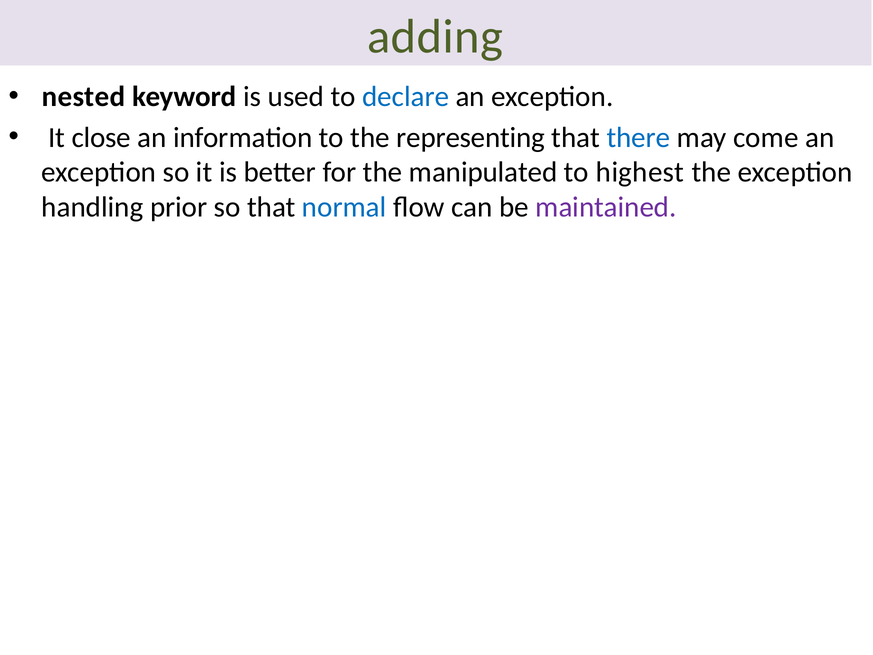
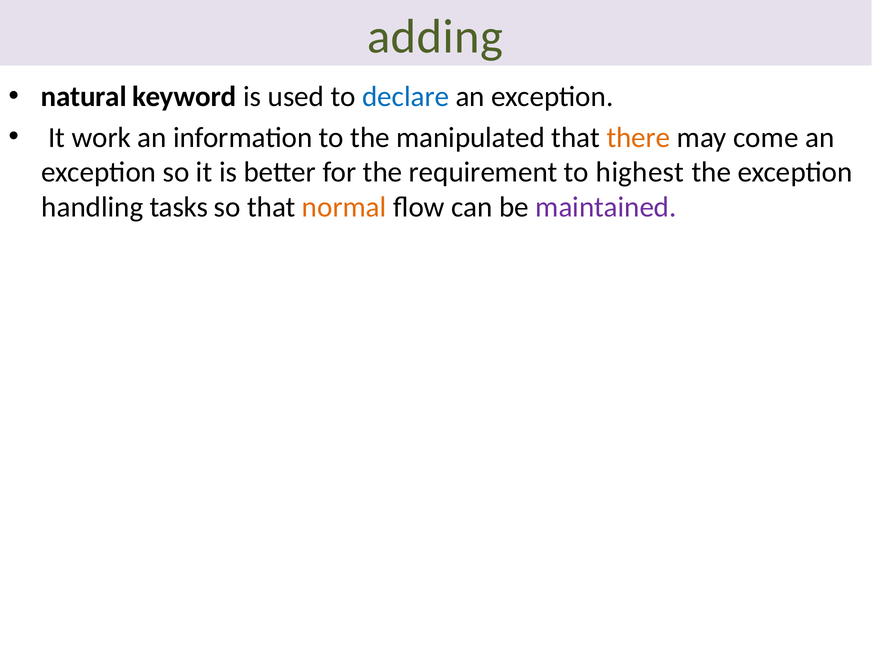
nested: nested -> natural
close: close -> work
representing: representing -> manipulated
there colour: blue -> orange
manipulated: manipulated -> requirement
prior: prior -> tasks
normal colour: blue -> orange
